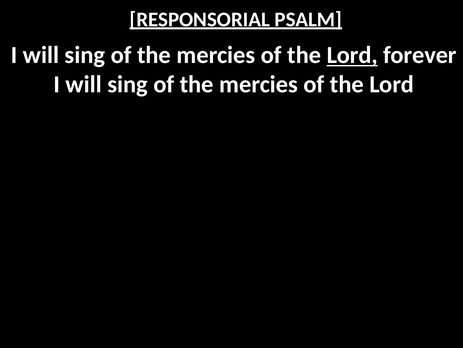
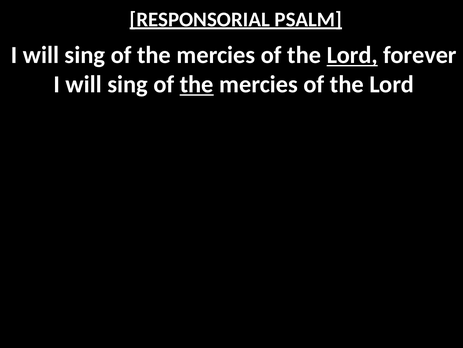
the at (197, 84) underline: none -> present
